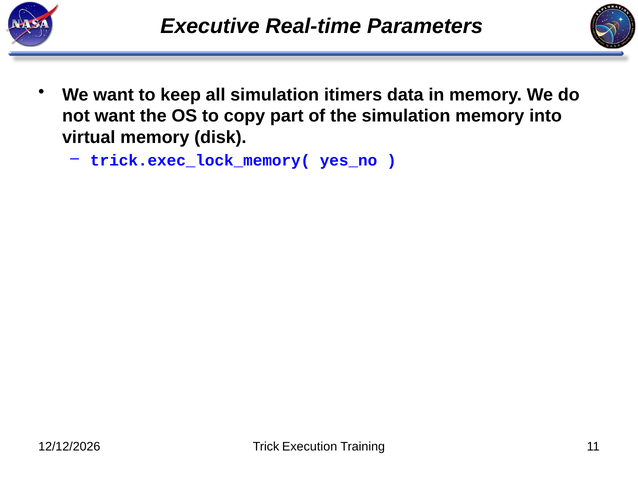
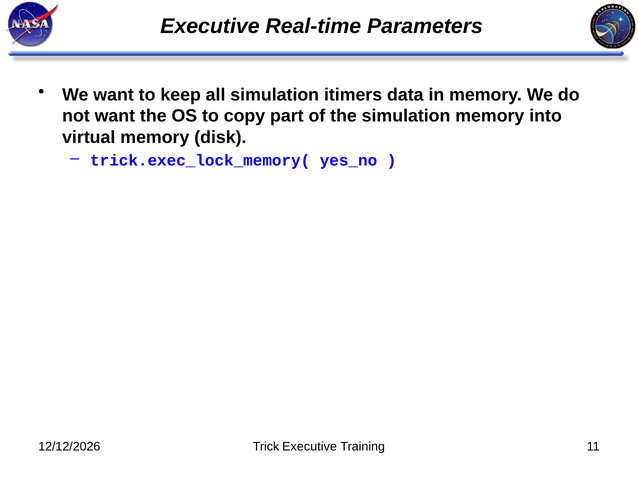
Trick Execution: Execution -> Executive
